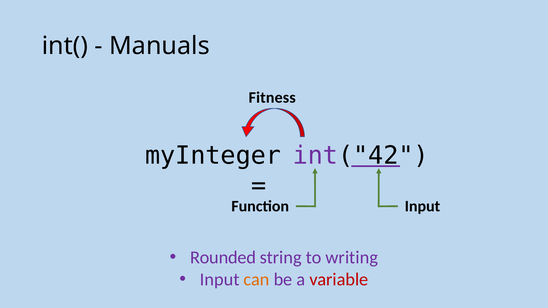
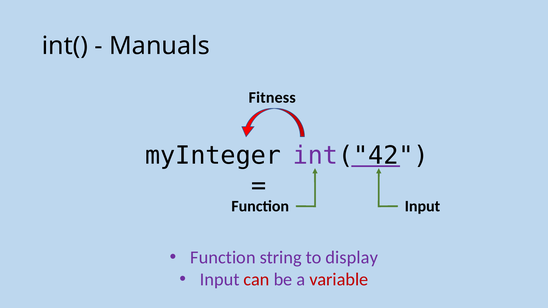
Rounded at (223, 258): Rounded -> Function
writing: writing -> display
can colour: orange -> red
